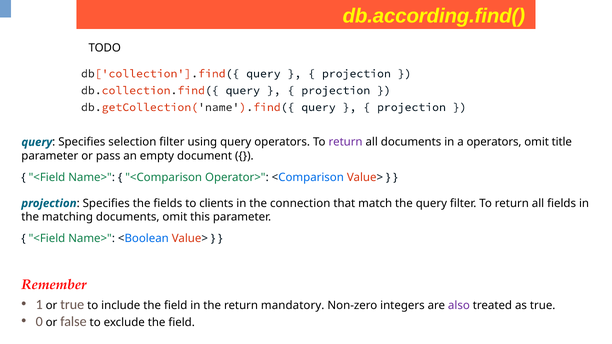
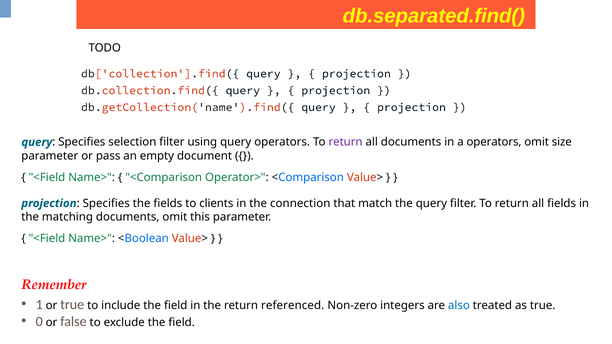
db.according.find(: db.according.find( -> db.separated.find(
title: title -> size
mandatory: mandatory -> referenced
also colour: purple -> blue
